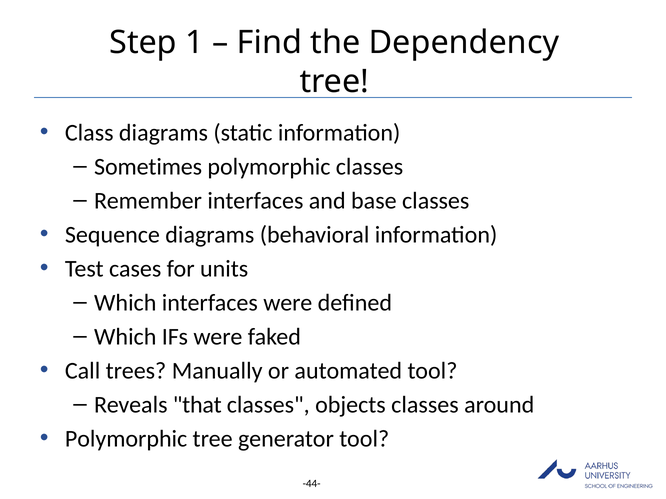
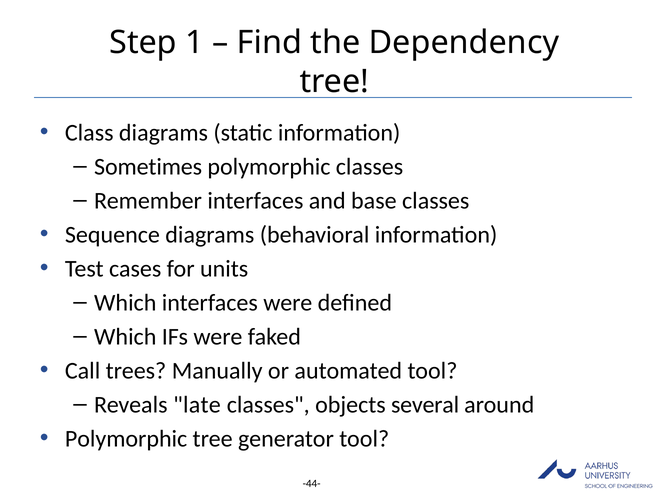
that: that -> late
objects classes: classes -> several
